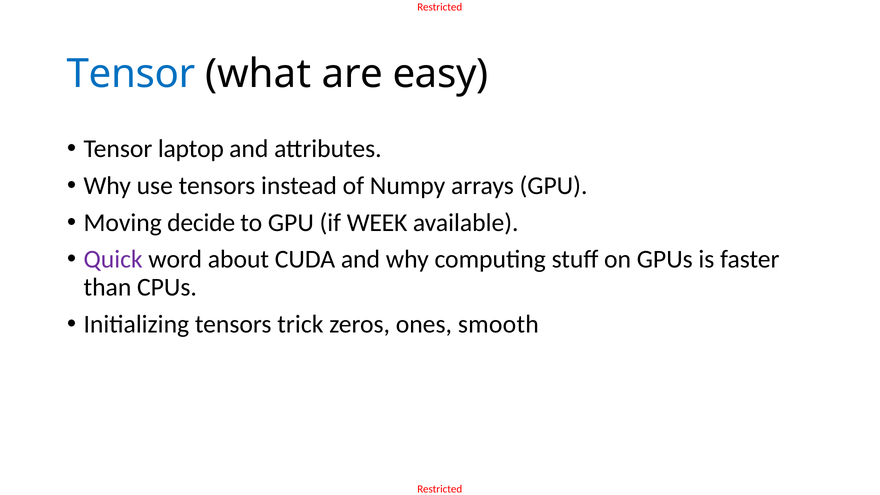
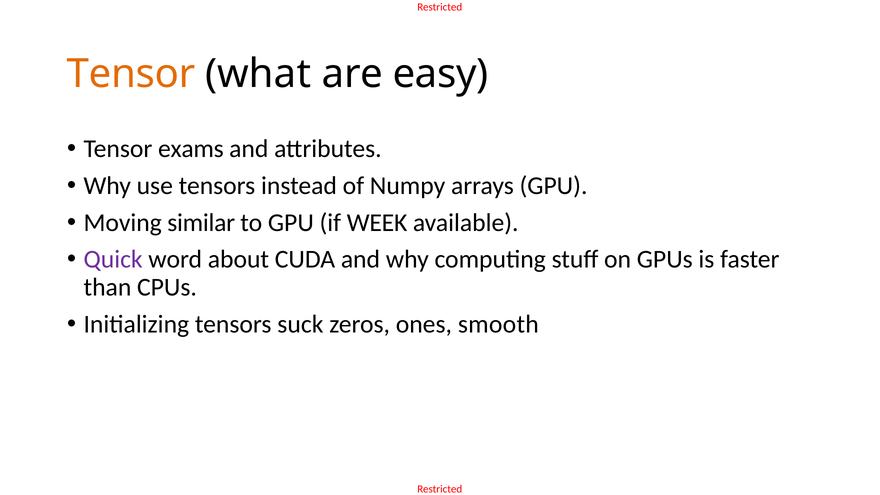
Tensor at (131, 74) colour: blue -> orange
laptop: laptop -> exams
decide: decide -> similar
trick: trick -> suck
